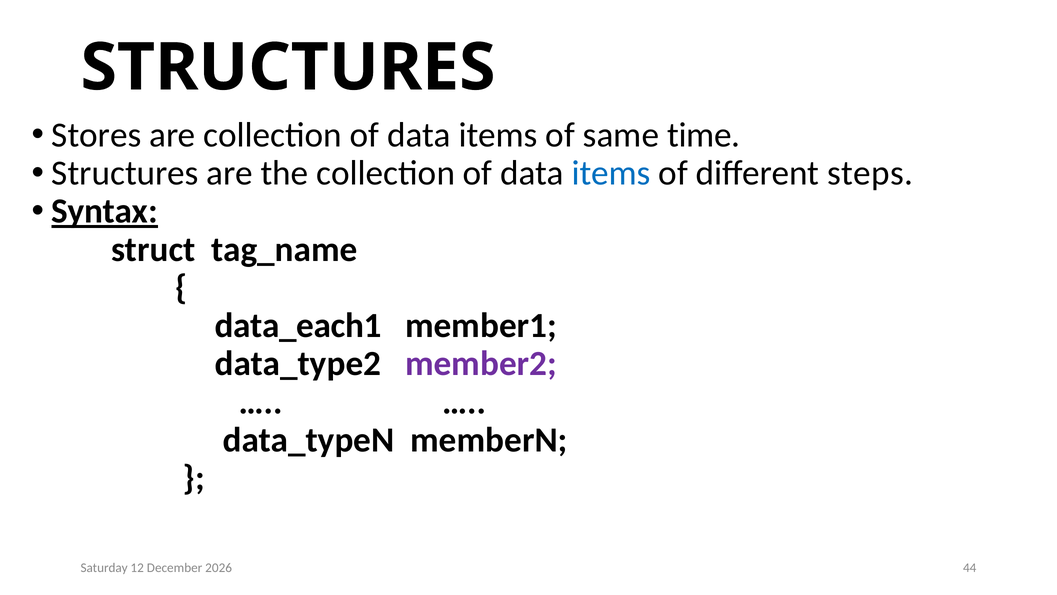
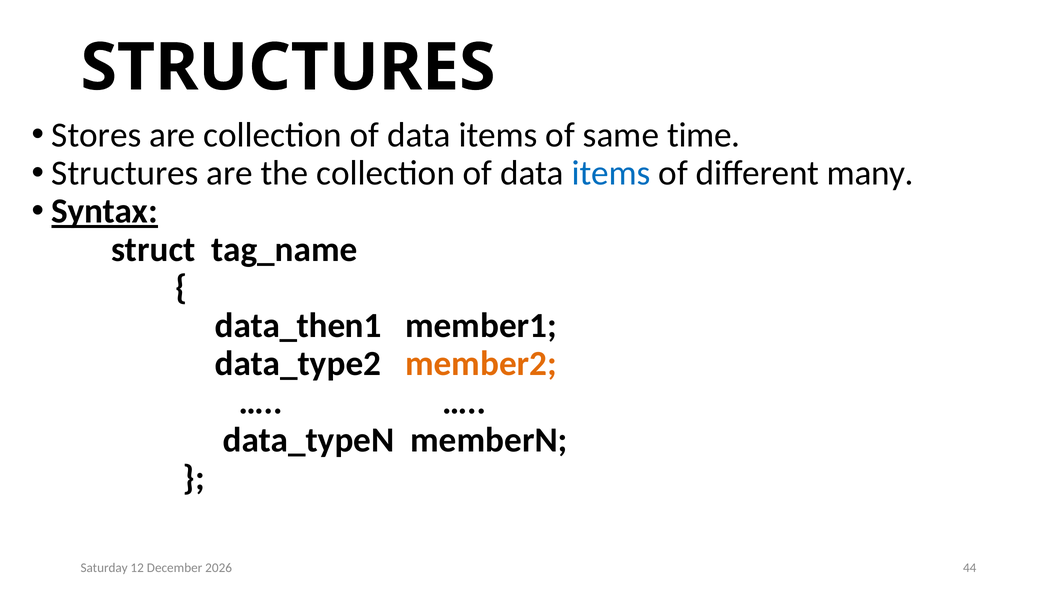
steps: steps -> many
data_each1: data_each1 -> data_then1
member2 colour: purple -> orange
